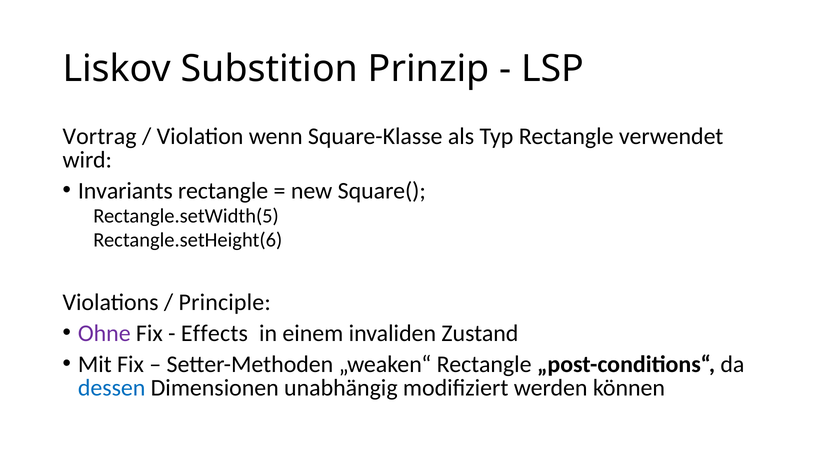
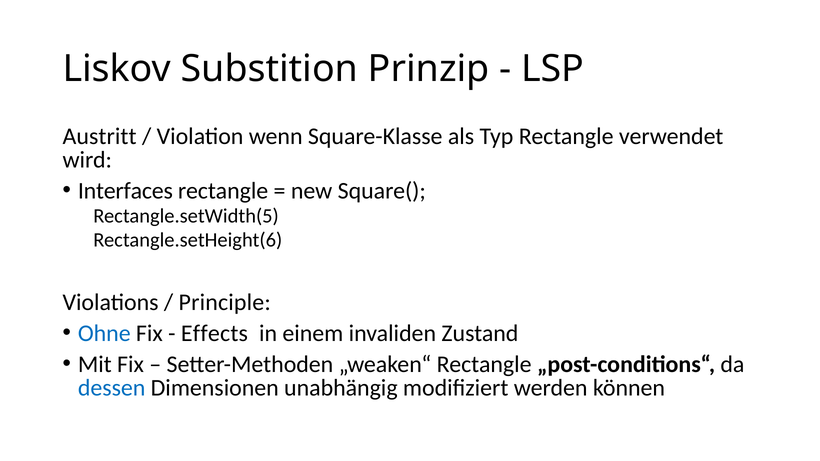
Vortrag: Vortrag -> Austritt
Invariants: Invariants -> Interfaces
Ohne colour: purple -> blue
